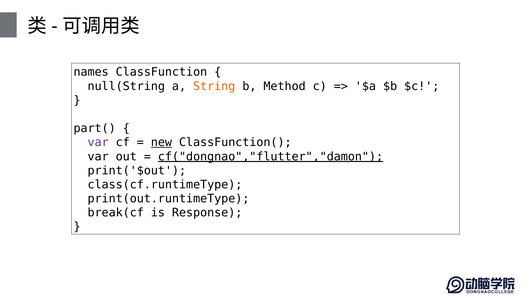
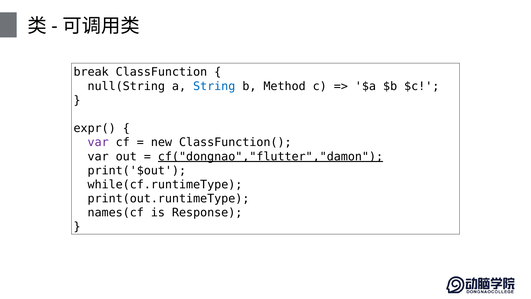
names: names -> break
String colour: orange -> blue
part(: part( -> expr(
new underline: present -> none
class(cf.runtimeType: class(cf.runtimeType -> while(cf.runtimeType
break(cf: break(cf -> names(cf
